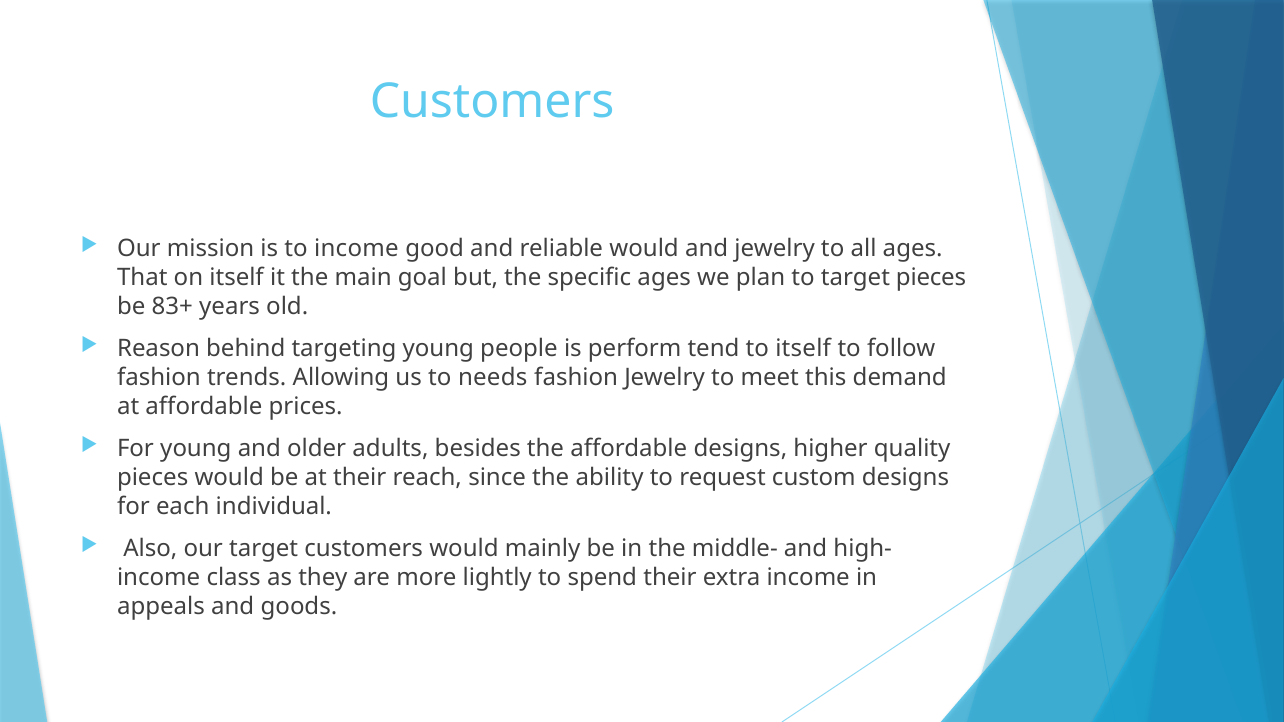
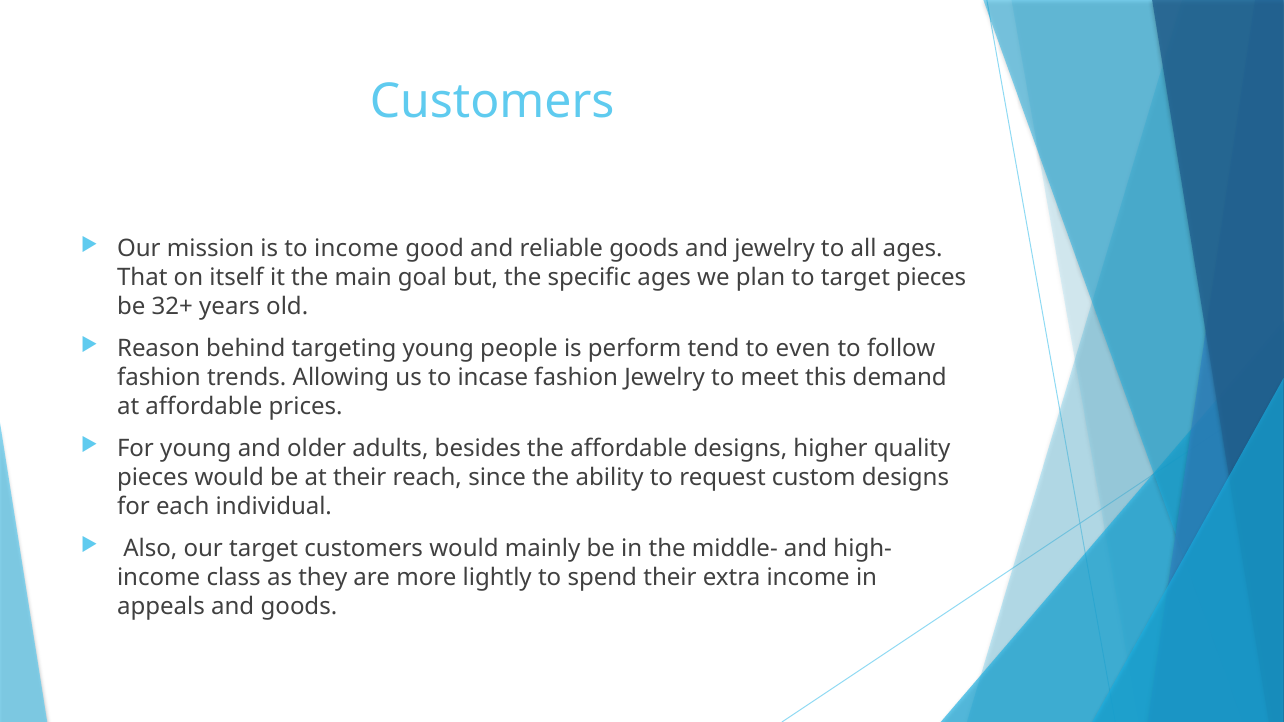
reliable would: would -> goods
83+: 83+ -> 32+
to itself: itself -> even
needs: needs -> incase
